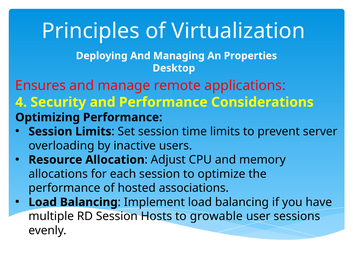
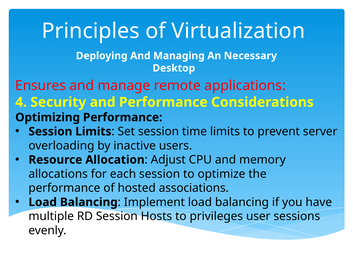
Properties: Properties -> Necessary
growable: growable -> privileges
